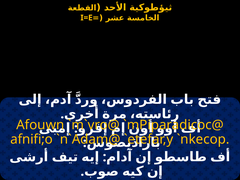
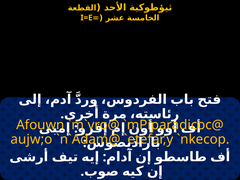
afnifi;o: afnifi;o -> aujw;o
